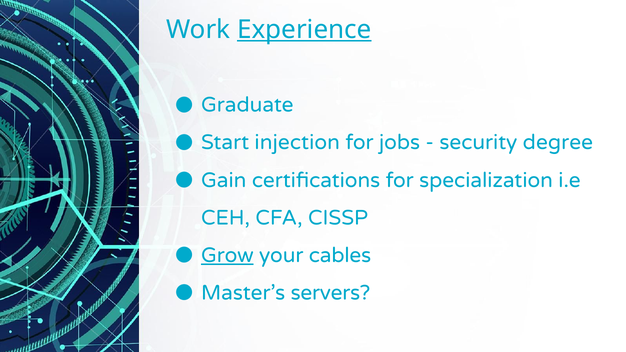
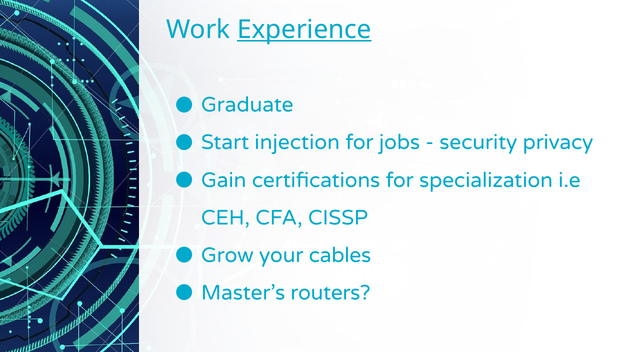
degree: degree -> privacy
Grow underline: present -> none
servers: servers -> routers
